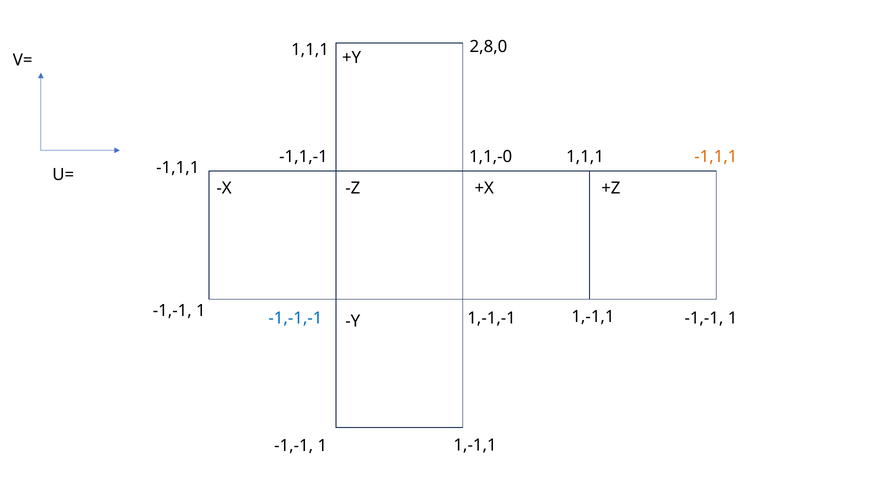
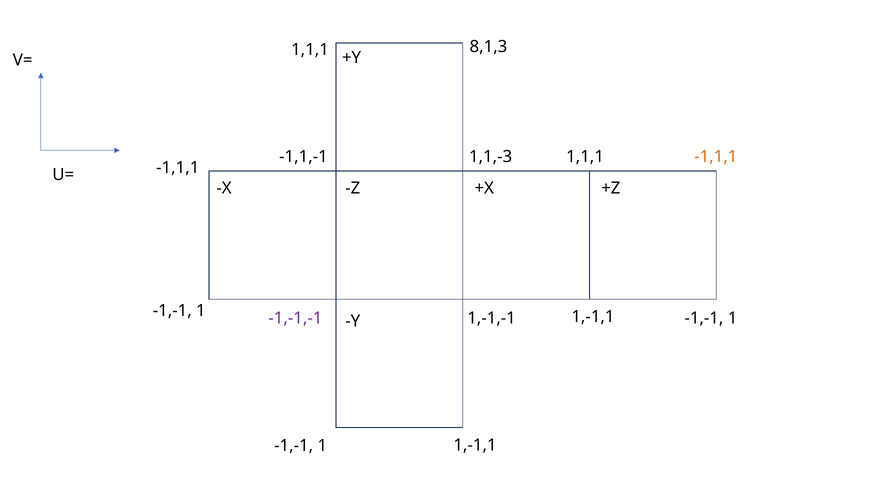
2,8,0: 2,8,0 -> 8,1,3
1,1,-0: 1,1,-0 -> 1,1,-3
-1,-1,-1 colour: blue -> purple
